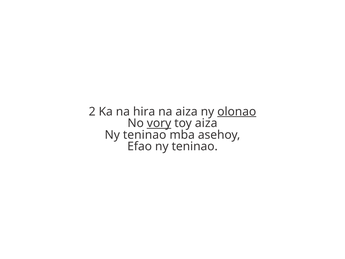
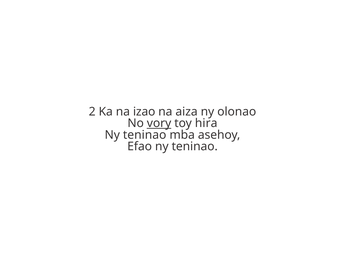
hira: hira -> izao
olonao underline: present -> none
toy aiza: aiza -> hira
